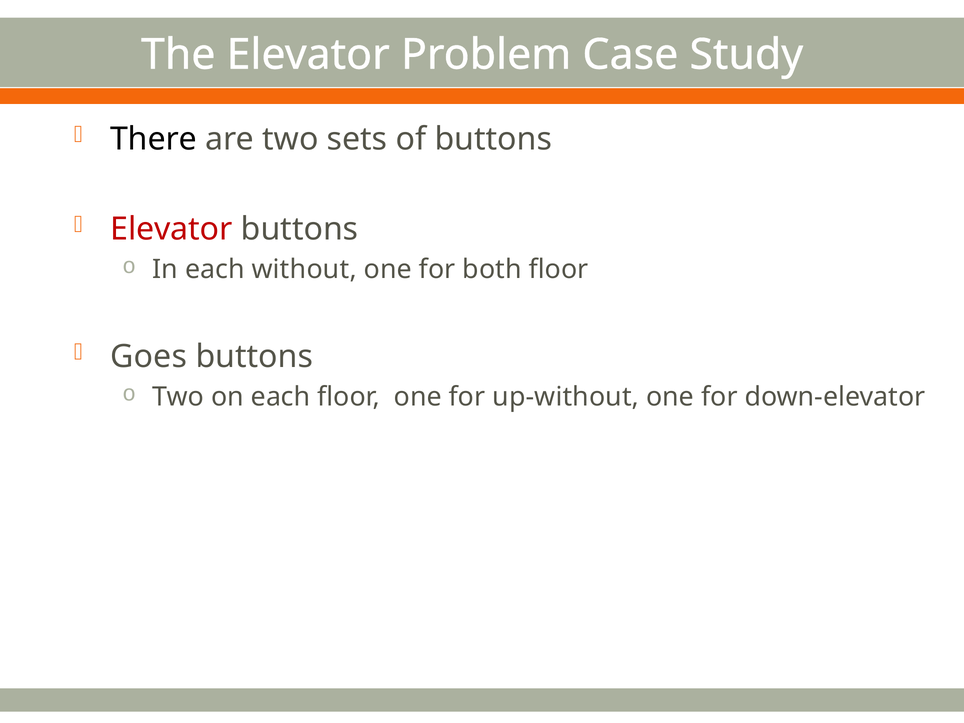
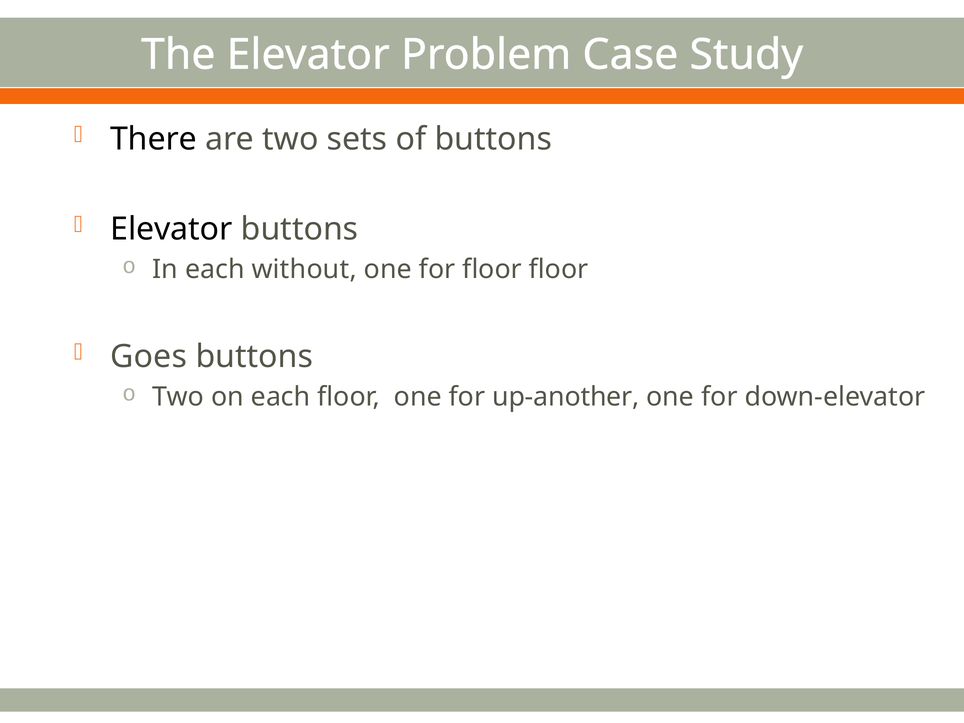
Elevator at (171, 229) colour: red -> black
for both: both -> floor
up-without: up-without -> up-another
